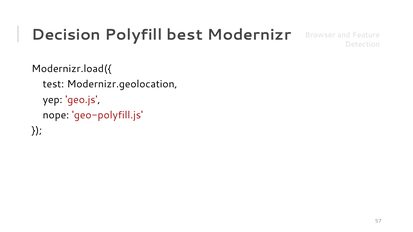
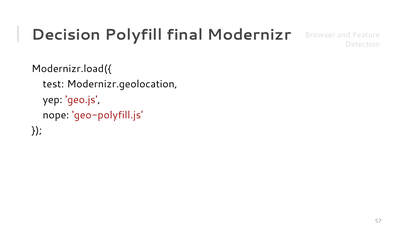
best: best -> final
